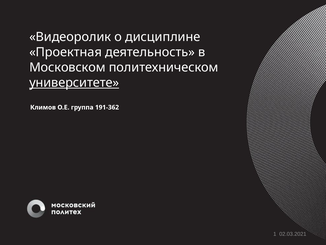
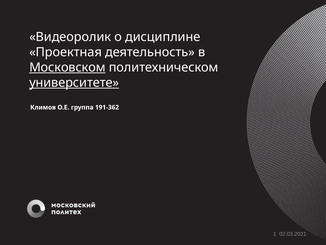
Московском underline: none -> present
